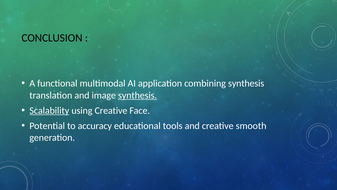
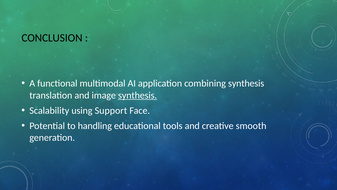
Scalability underline: present -> none
using Creative: Creative -> Support
accuracy: accuracy -> handling
